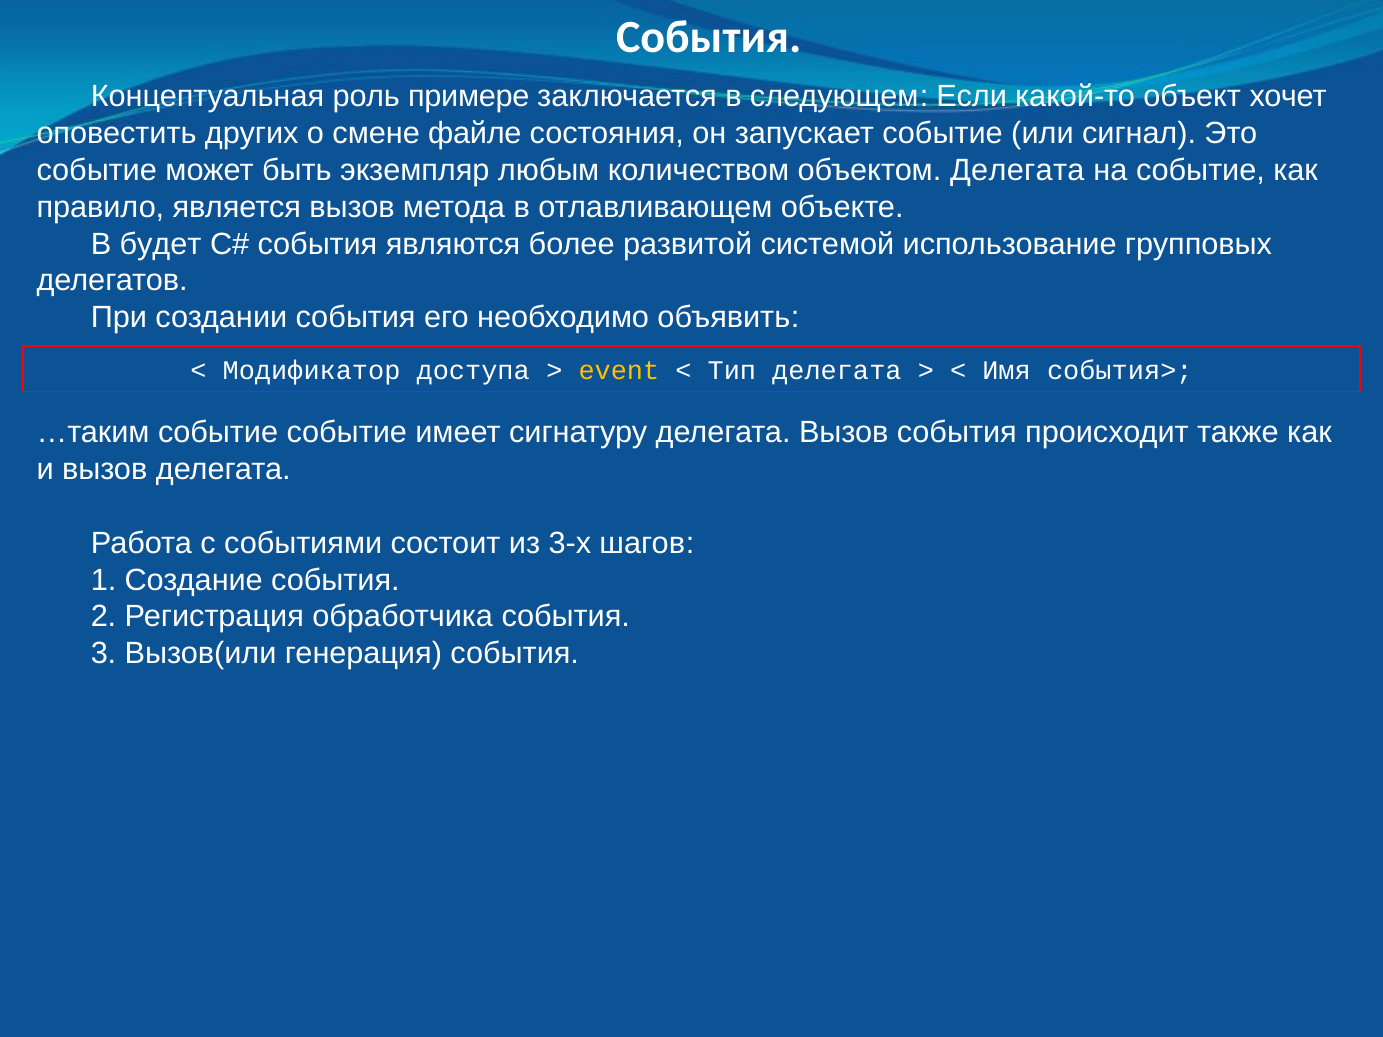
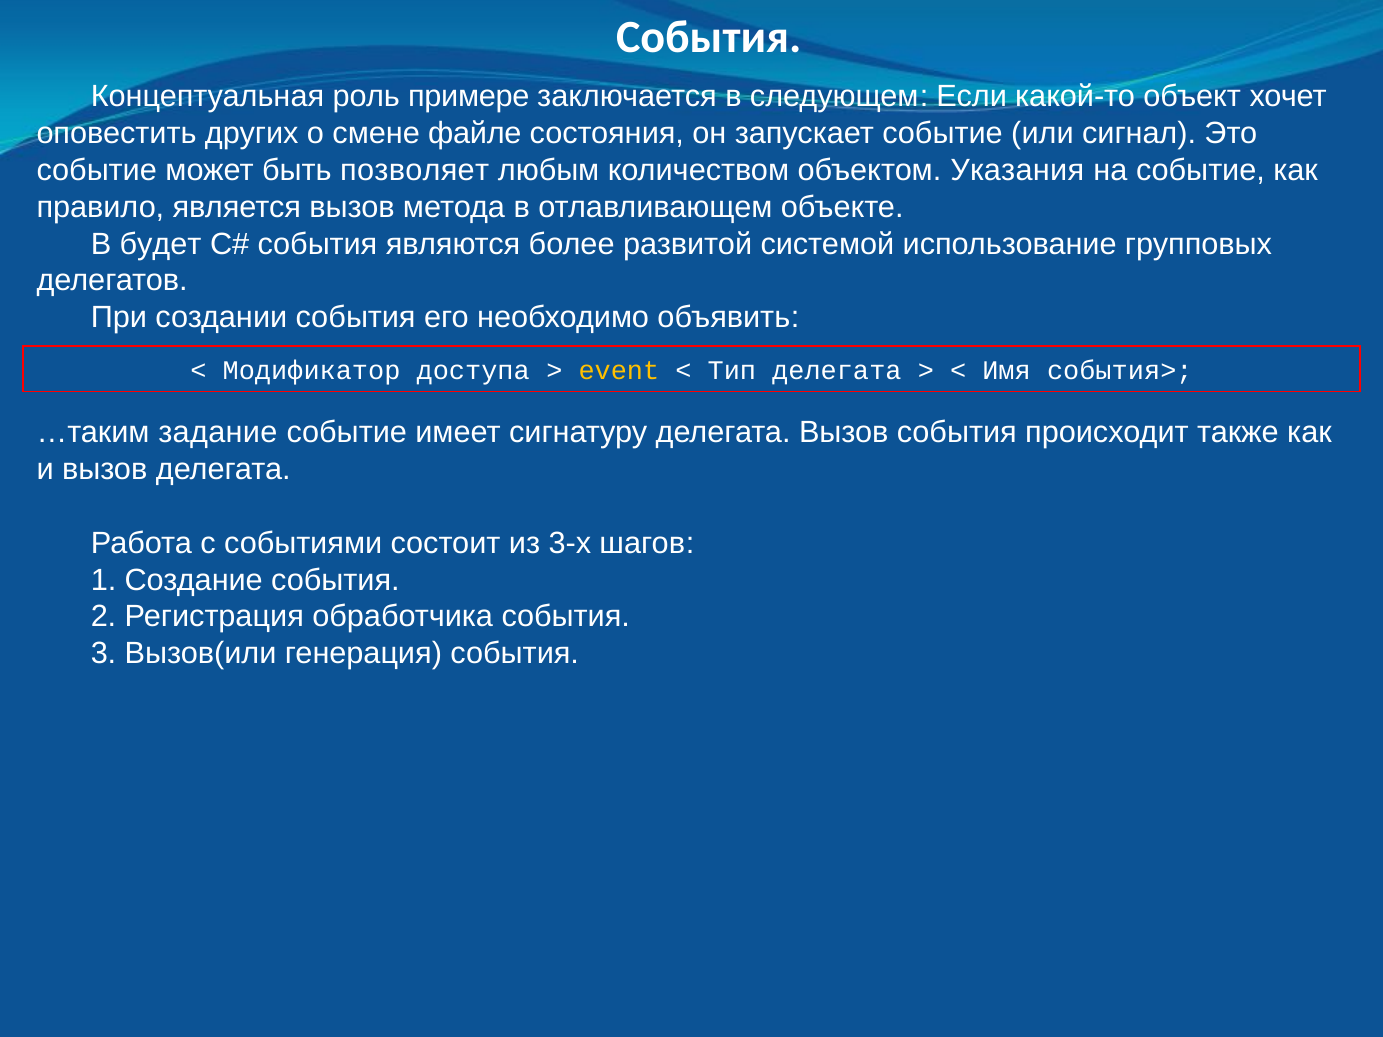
экземпляр: экземпляр -> позволяет
объектом Делегата: Делегата -> Указания
…таким событие: событие -> задание
